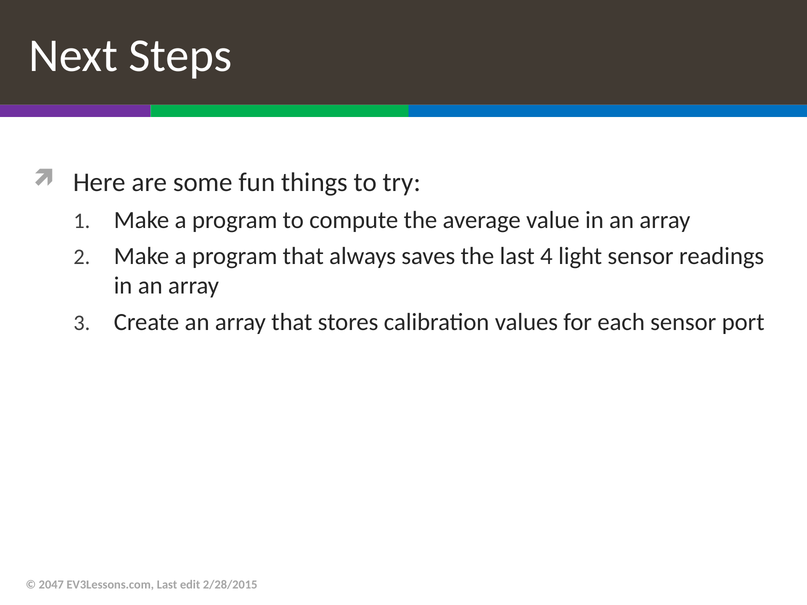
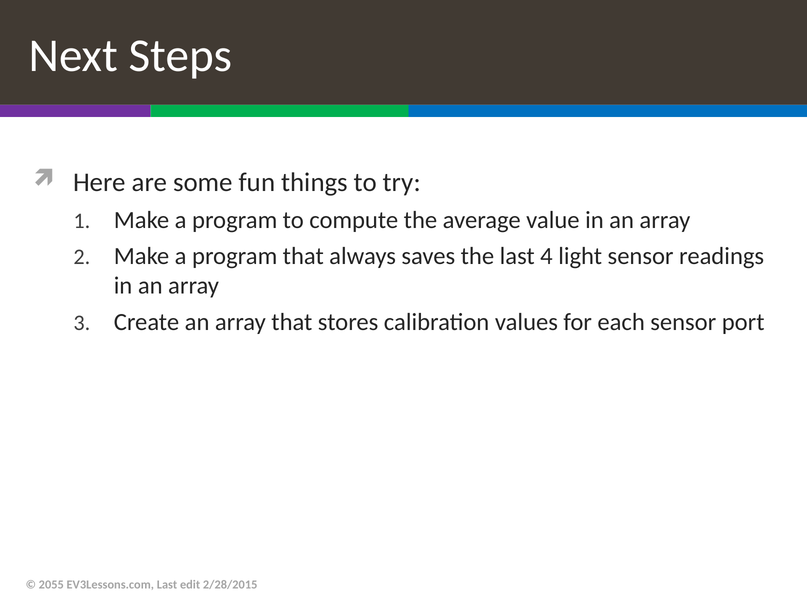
2047: 2047 -> 2055
